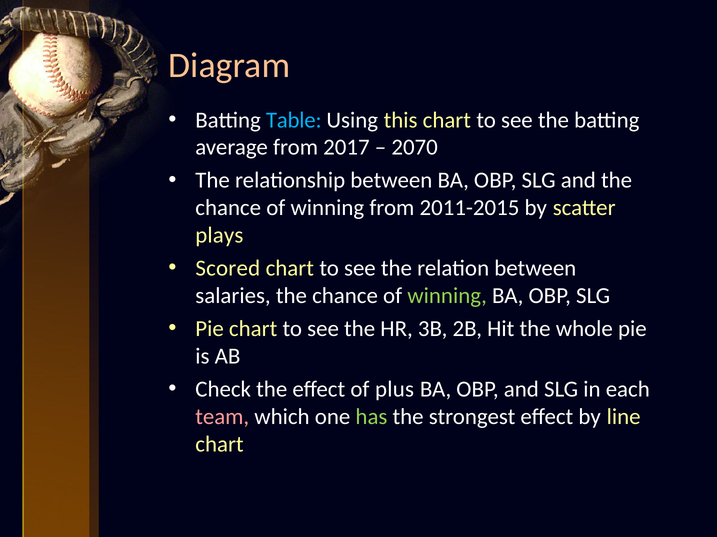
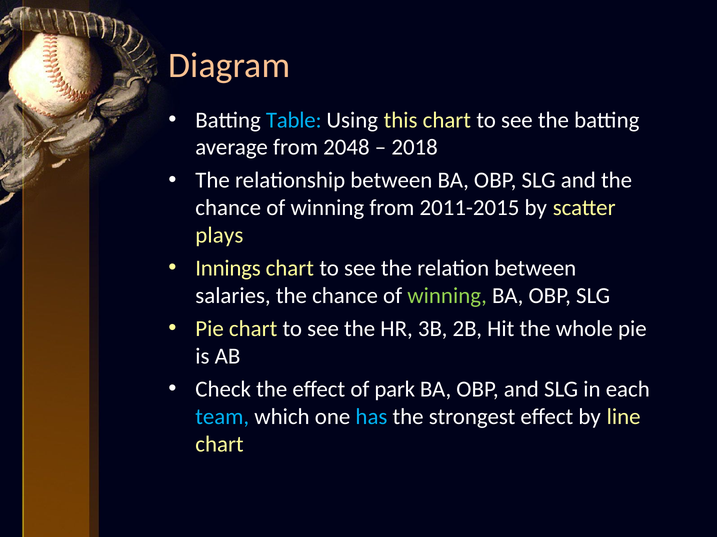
2017: 2017 -> 2048
2070: 2070 -> 2018
Scored: Scored -> Innings
plus: plus -> park
team colour: pink -> light blue
has colour: light green -> light blue
